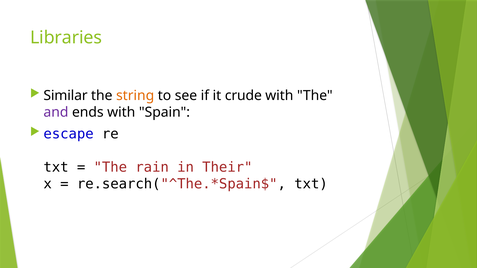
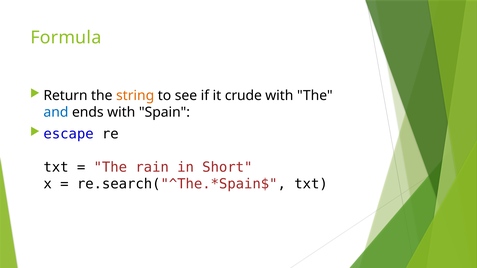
Libraries: Libraries -> Formula
Similar: Similar -> Return
and colour: purple -> blue
Their: Their -> Short
